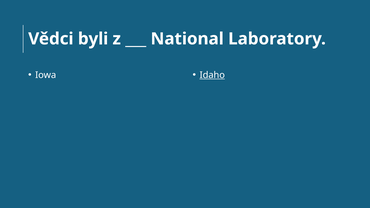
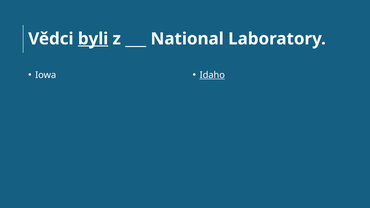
byli underline: none -> present
